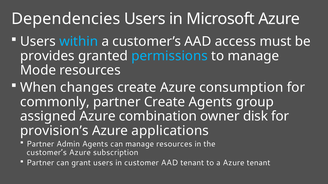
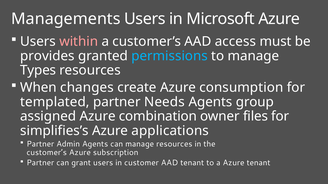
Dependencies: Dependencies -> Managements
within colour: light blue -> pink
Mode: Mode -> Types
commonly: commonly -> templated
partner Create: Create -> Needs
disk: disk -> files
provision’s: provision’s -> simplifies’s
